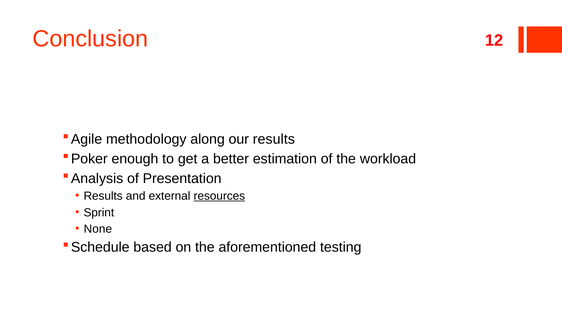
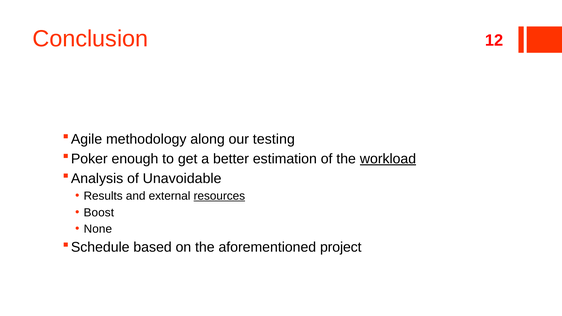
our results: results -> testing
workload underline: none -> present
Presentation: Presentation -> Unavoidable
Sprint: Sprint -> Boost
testing: testing -> project
